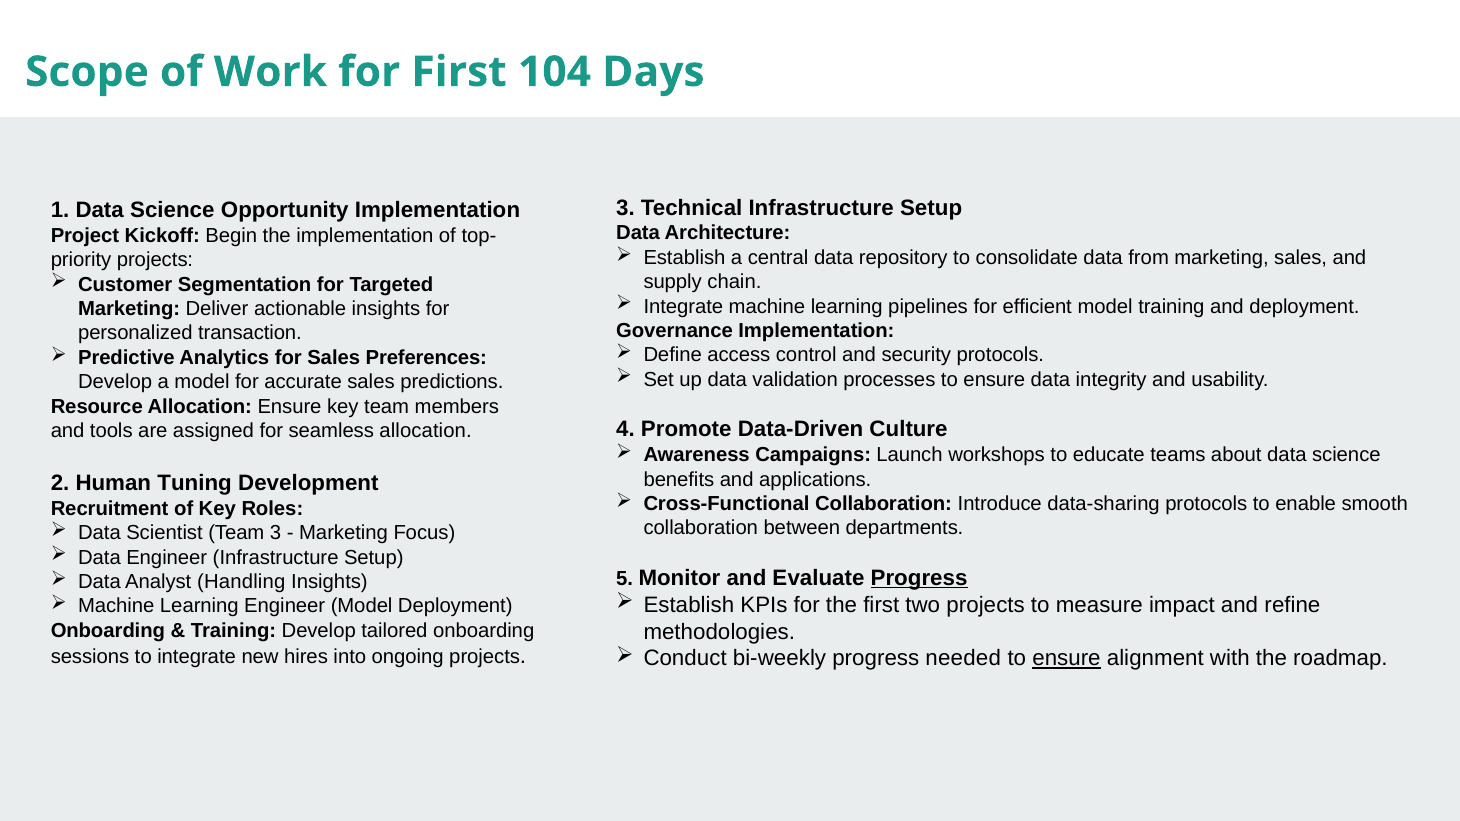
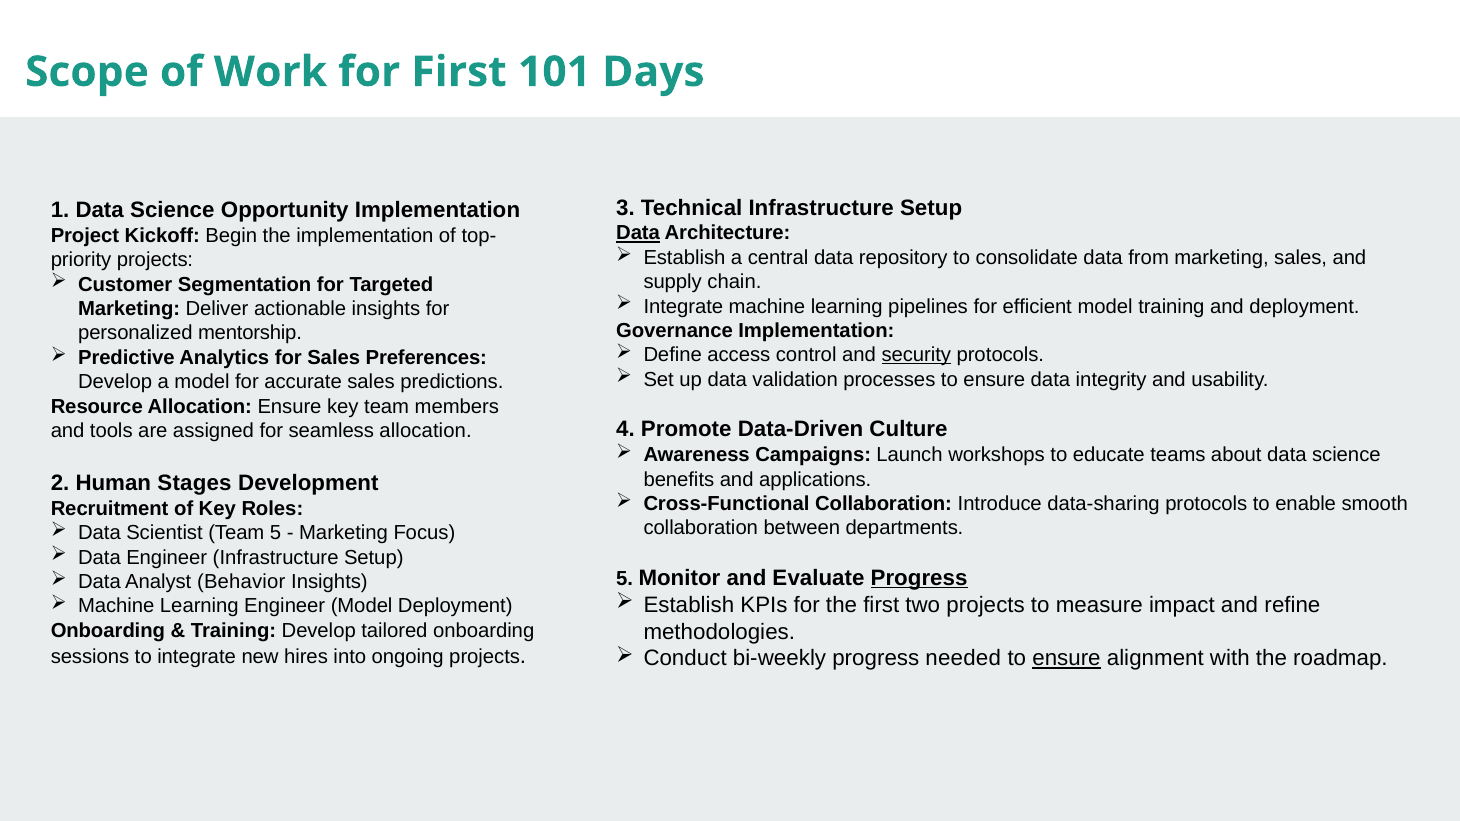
104: 104 -> 101
Data at (638, 233) underline: none -> present
transaction: transaction -> mentorship
security underline: none -> present
Tuning: Tuning -> Stages
Team 3: 3 -> 5
Handling: Handling -> Behavior
